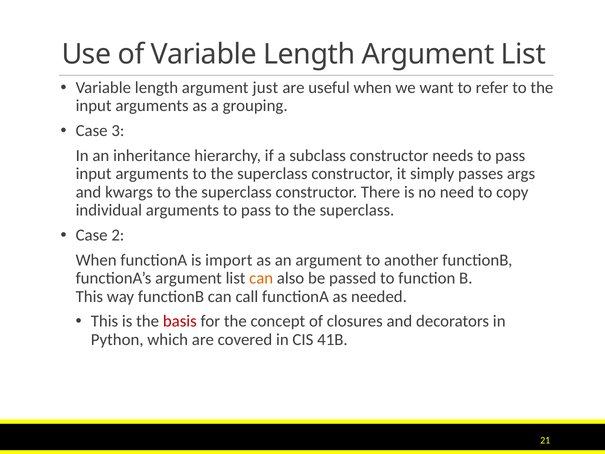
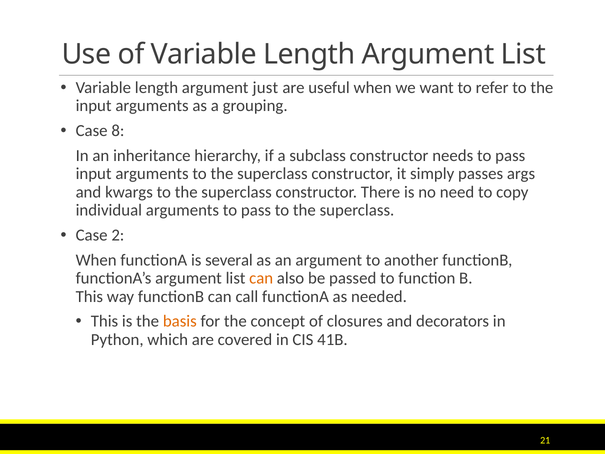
3: 3 -> 8
import: import -> several
basis colour: red -> orange
